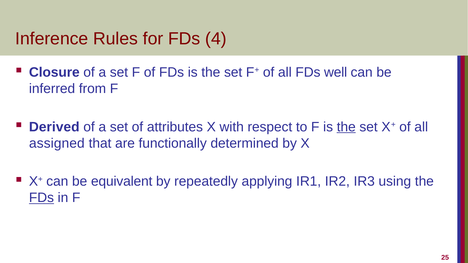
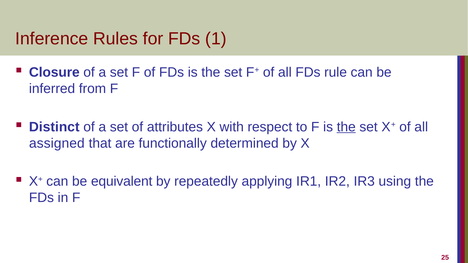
4: 4 -> 1
well: well -> rule
Derived: Derived -> Distinct
FDs at (41, 198) underline: present -> none
